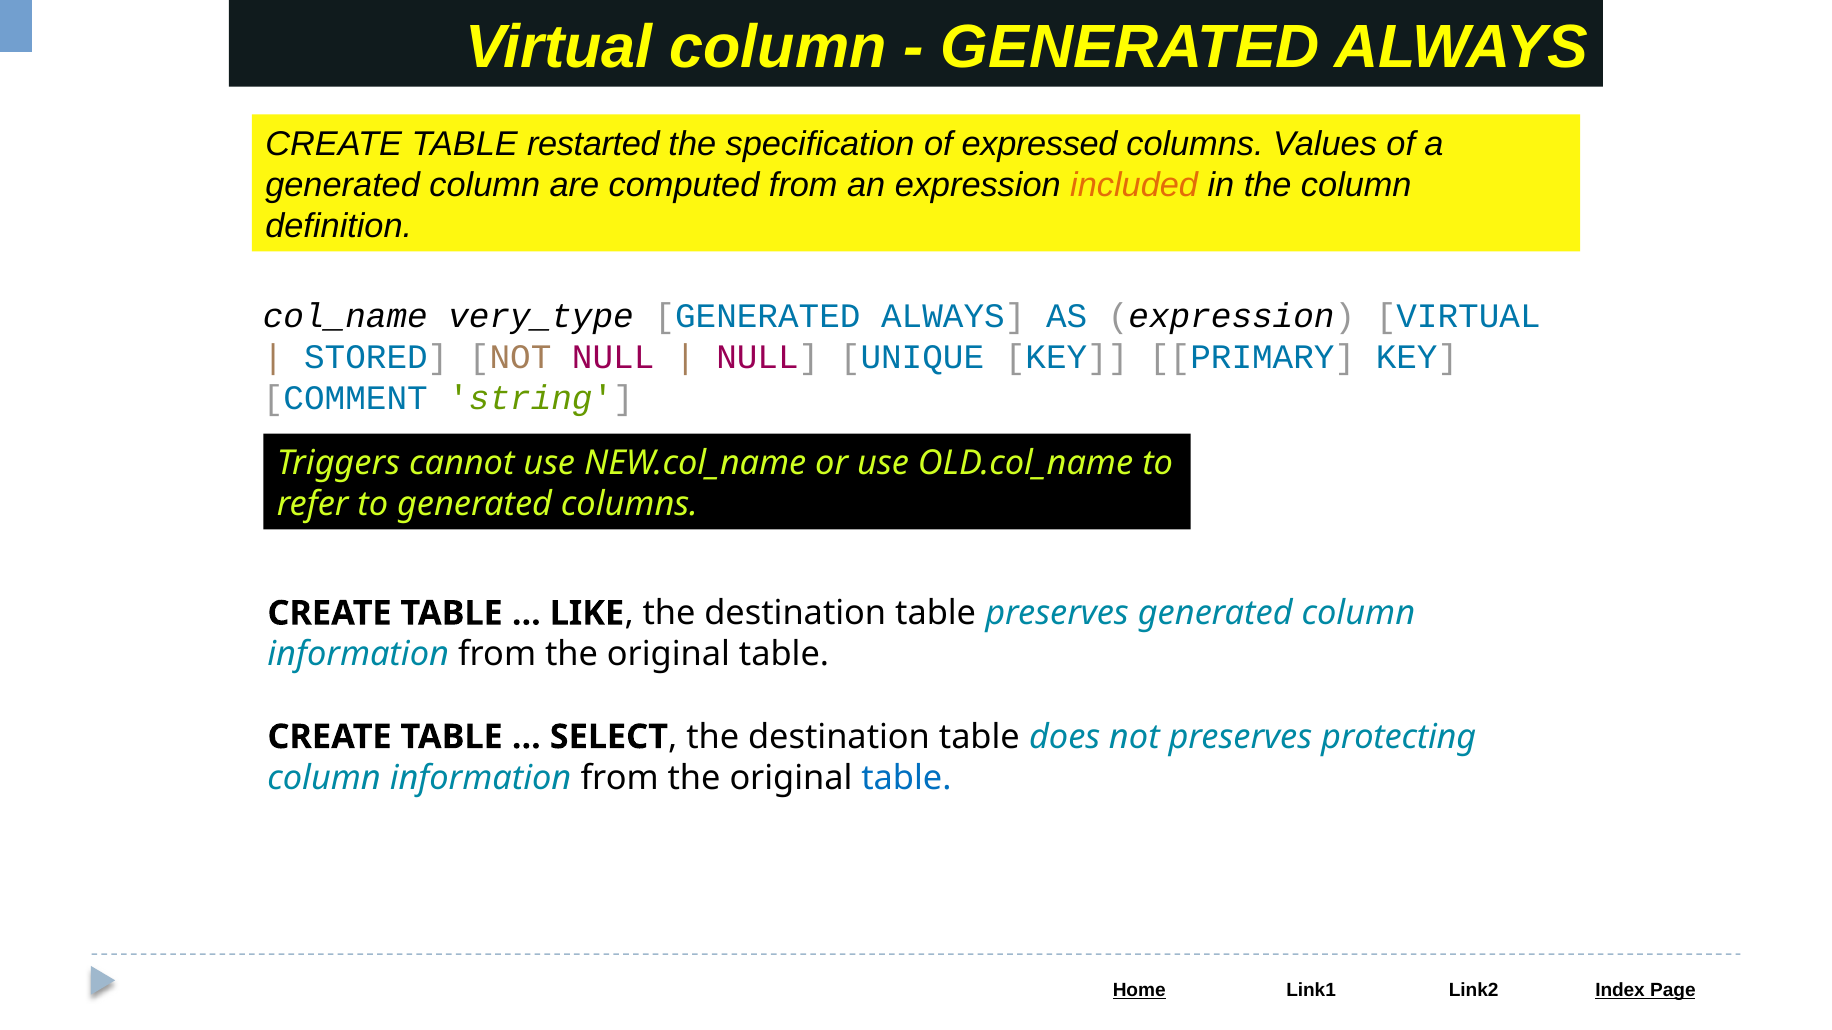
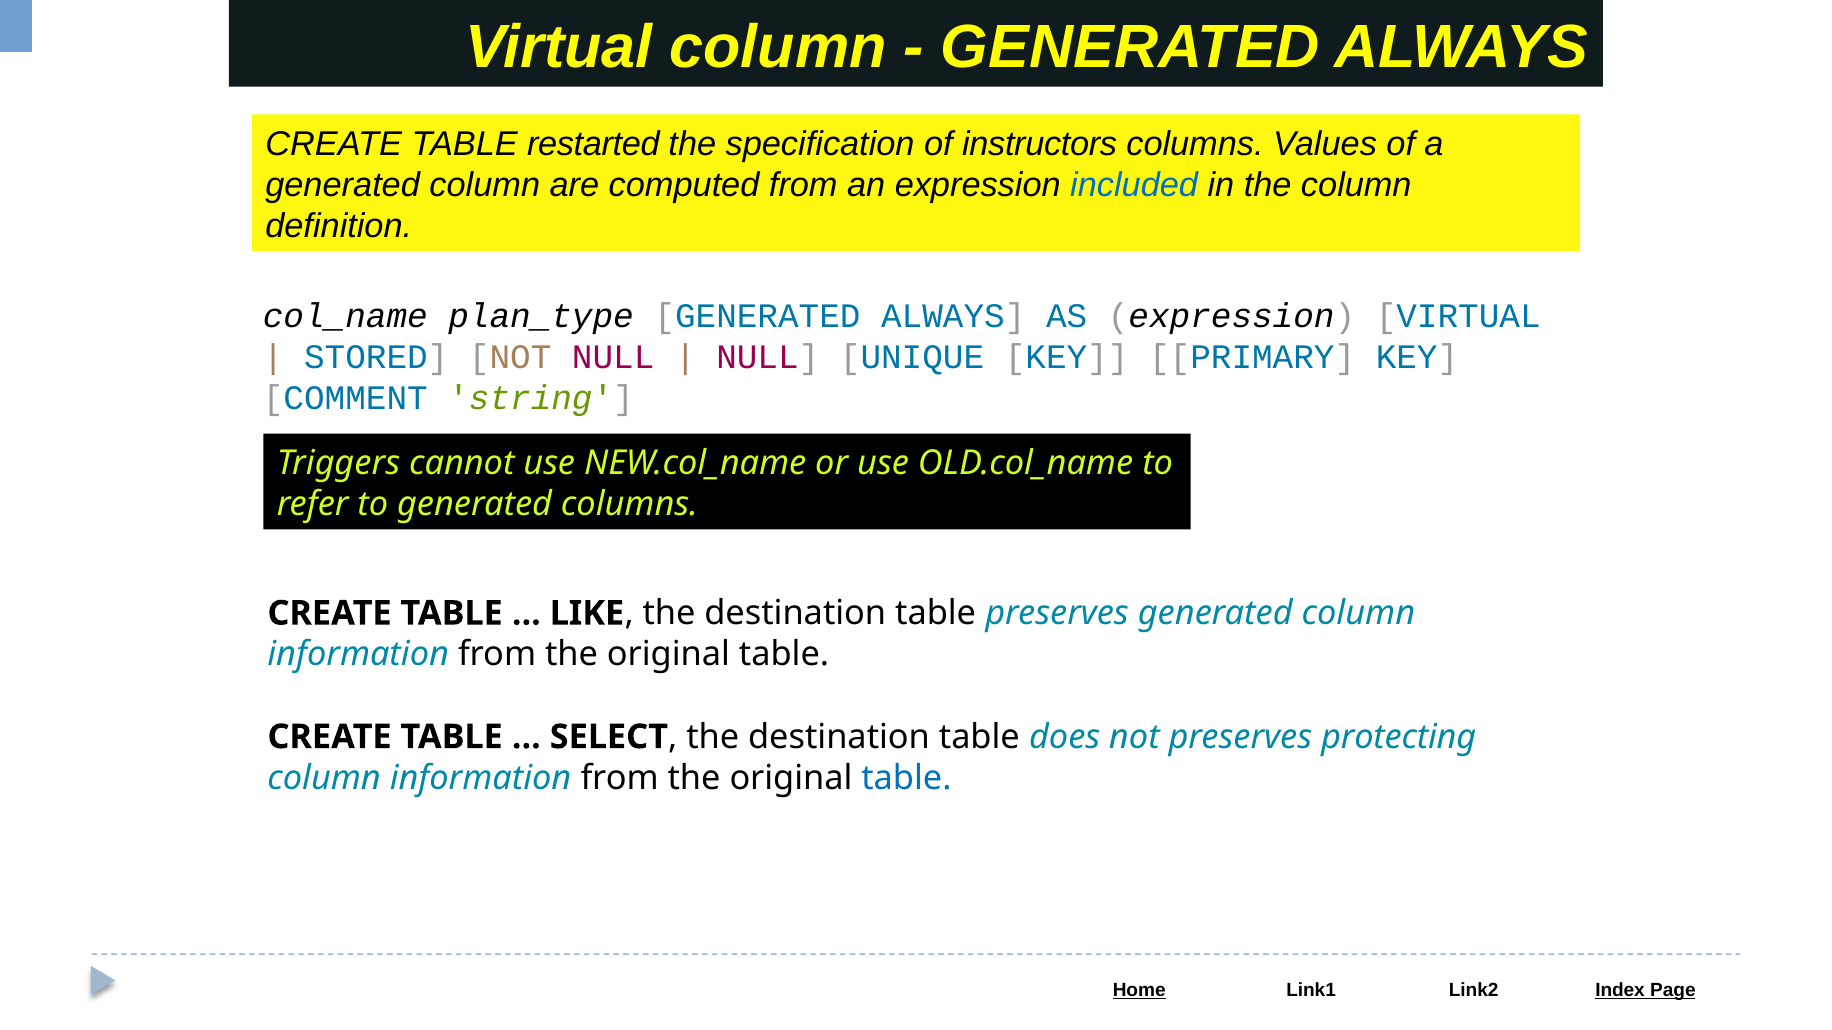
expressed: expressed -> instructors
included colour: orange -> blue
very_type: very_type -> plan_type
